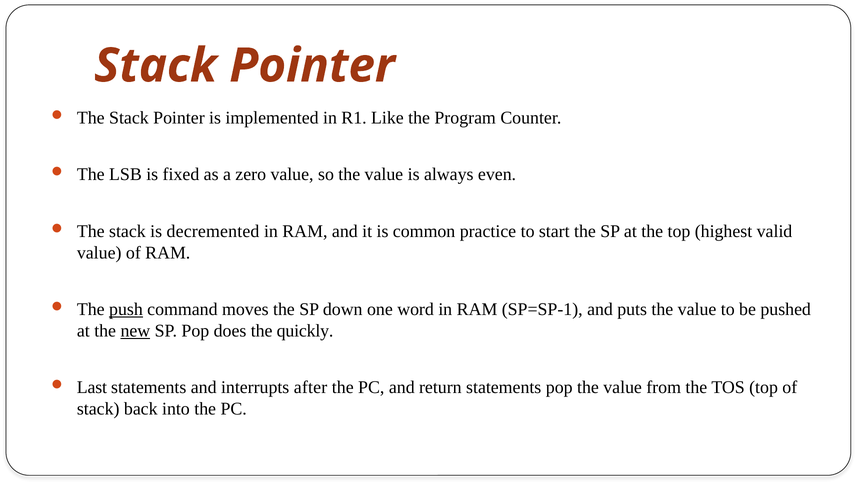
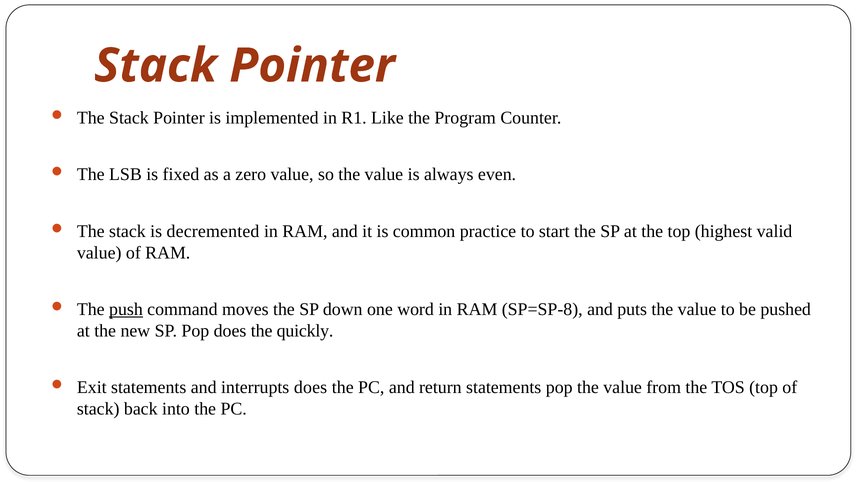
SP=SP-1: SP=SP-1 -> SP=SP-8
new underline: present -> none
Last: Last -> Exit
interrupts after: after -> does
